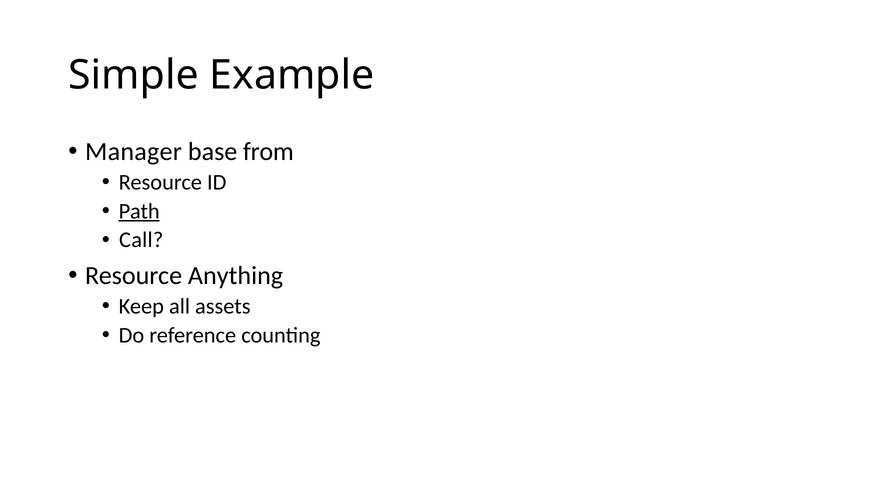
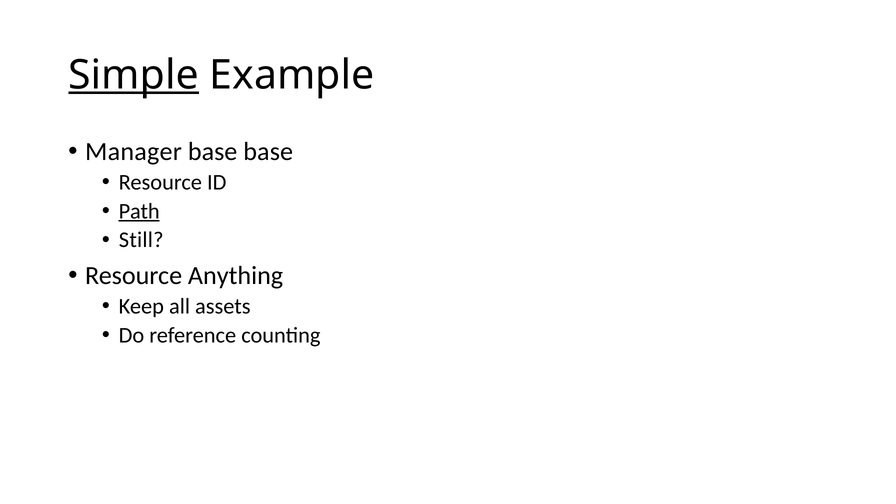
Simple underline: none -> present
base from: from -> base
Call: Call -> Still
